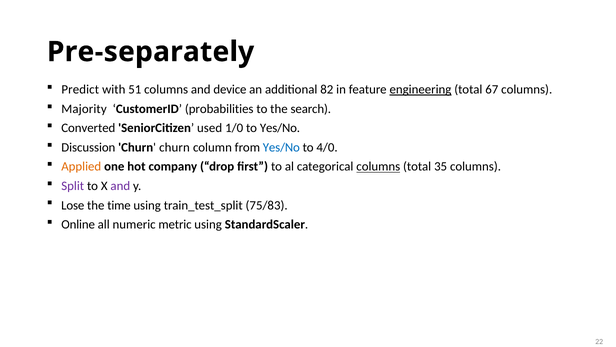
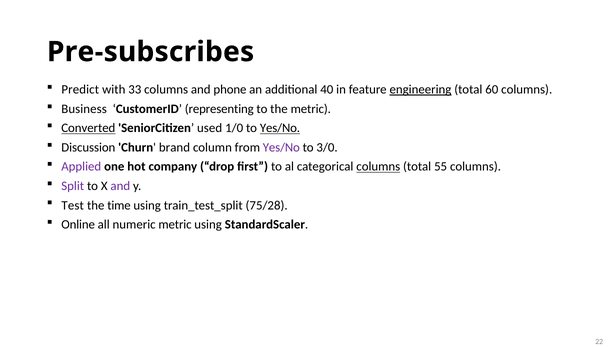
Pre-separately: Pre-separately -> Pre-subscribes
51: 51 -> 33
device: device -> phone
82: 82 -> 40
67: 67 -> 60
Majority: Majority -> Business
probabilities: probabilities -> representing
the search: search -> metric
Converted underline: none -> present
Yes/No at (280, 128) underline: none -> present
Churn churn: churn -> brand
Yes/No at (281, 147) colour: blue -> purple
4/0: 4/0 -> 3/0
Applied colour: orange -> purple
35: 35 -> 55
Lose: Lose -> Test
75/83: 75/83 -> 75/28
